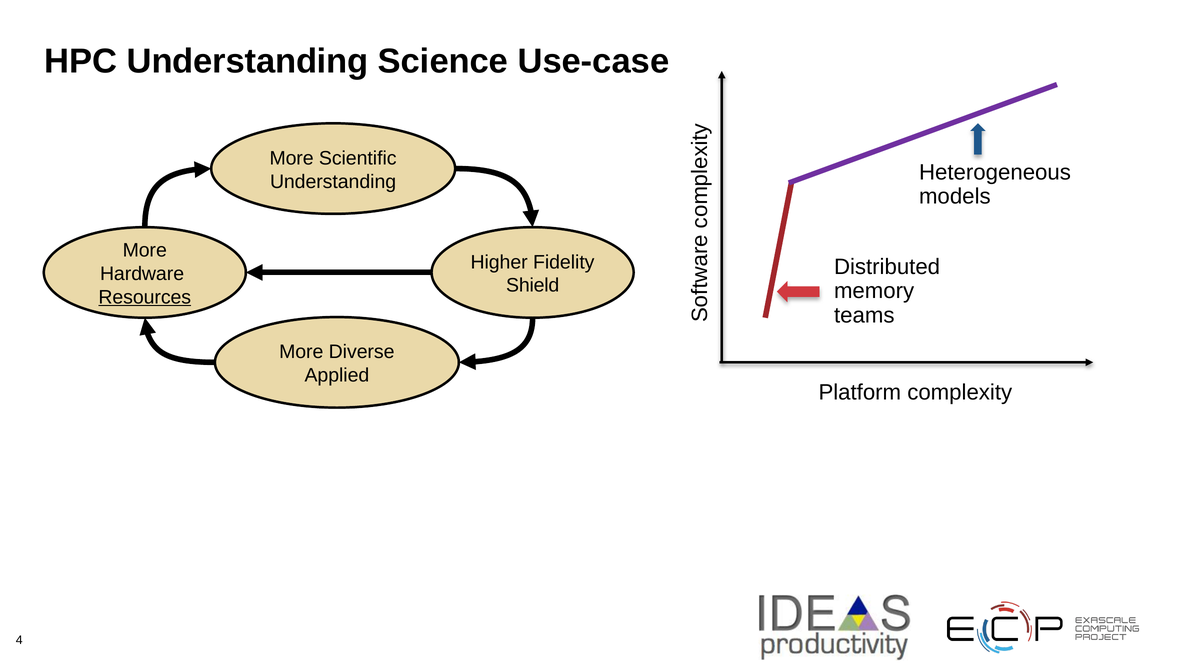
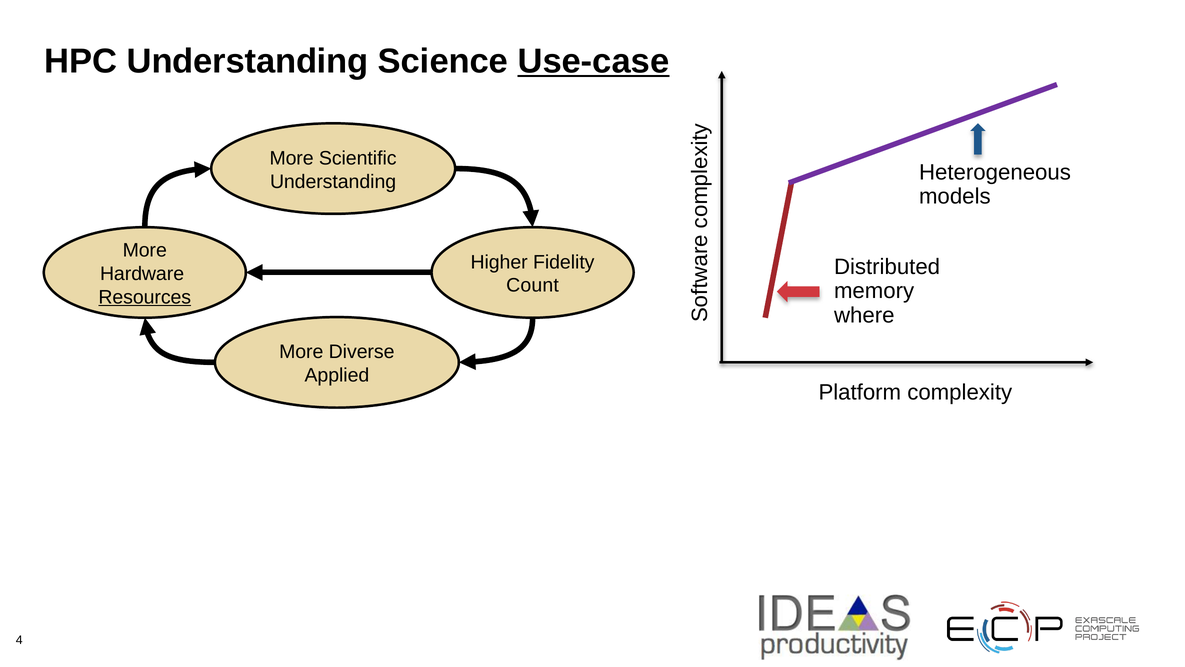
Use-case underline: none -> present
Shield: Shield -> Count
teams: teams -> where
